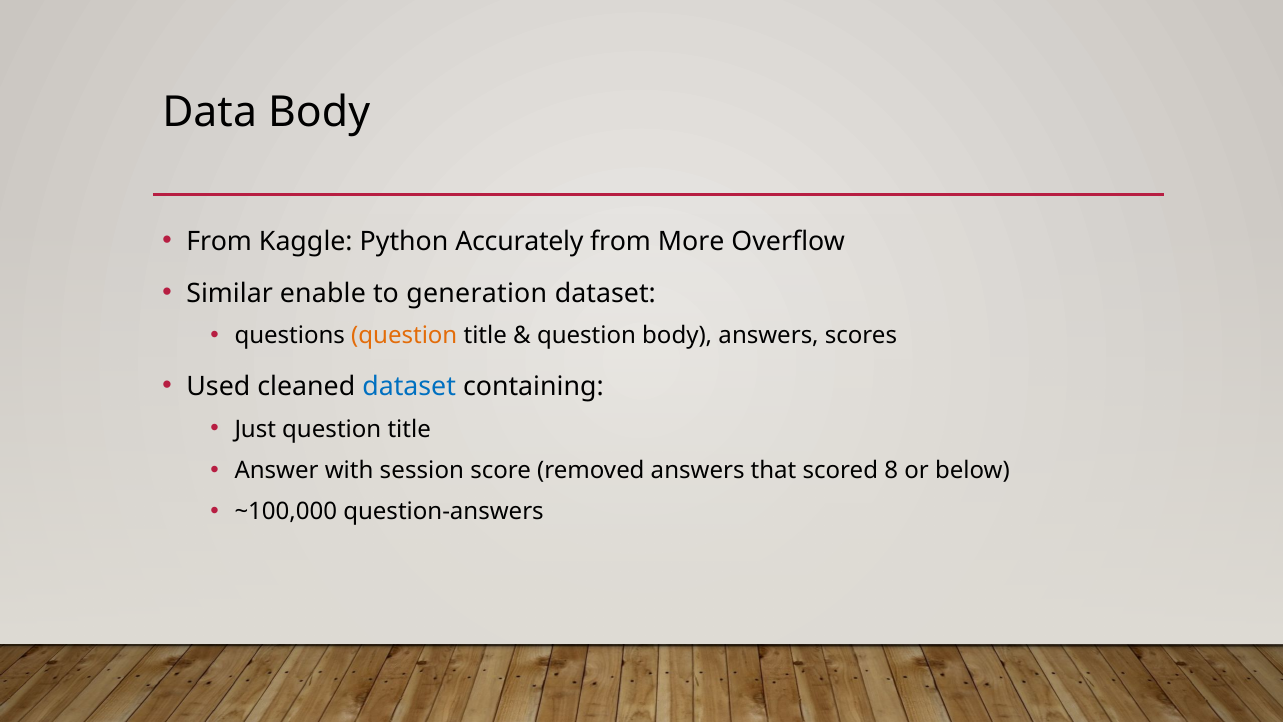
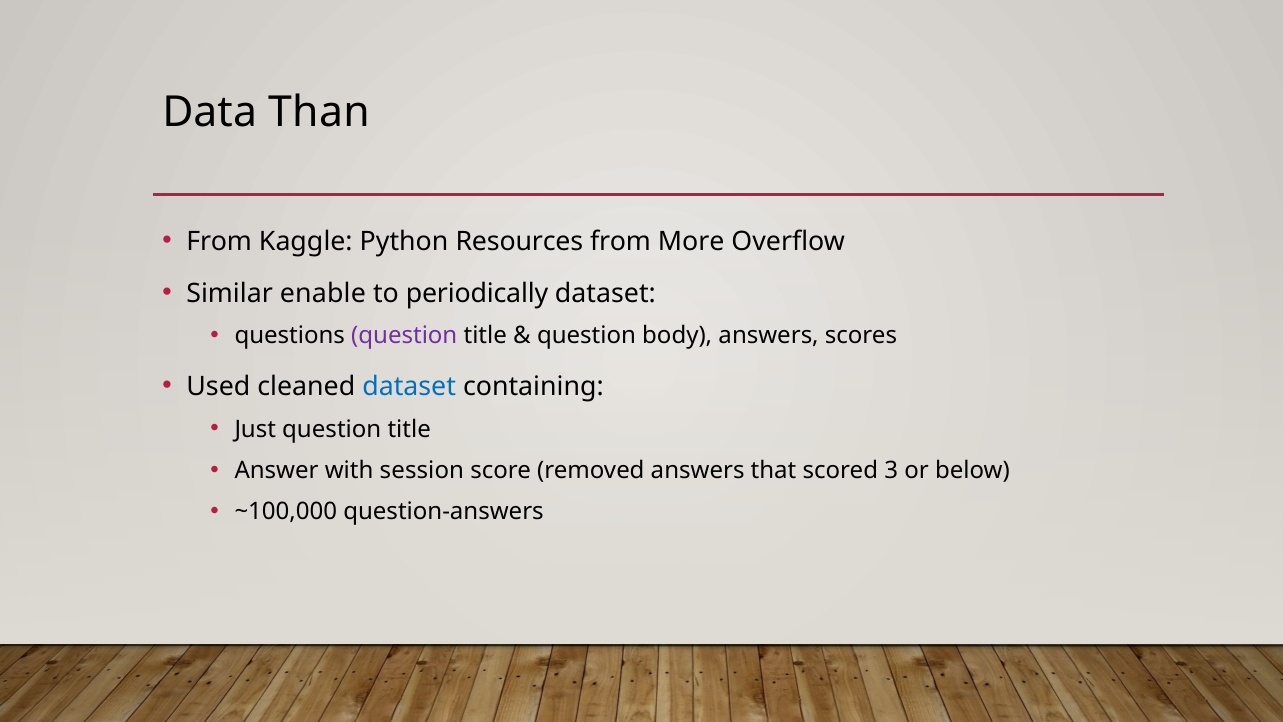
Data Body: Body -> Than
Accurately: Accurately -> Resources
generation: generation -> periodically
question at (404, 336) colour: orange -> purple
8: 8 -> 3
